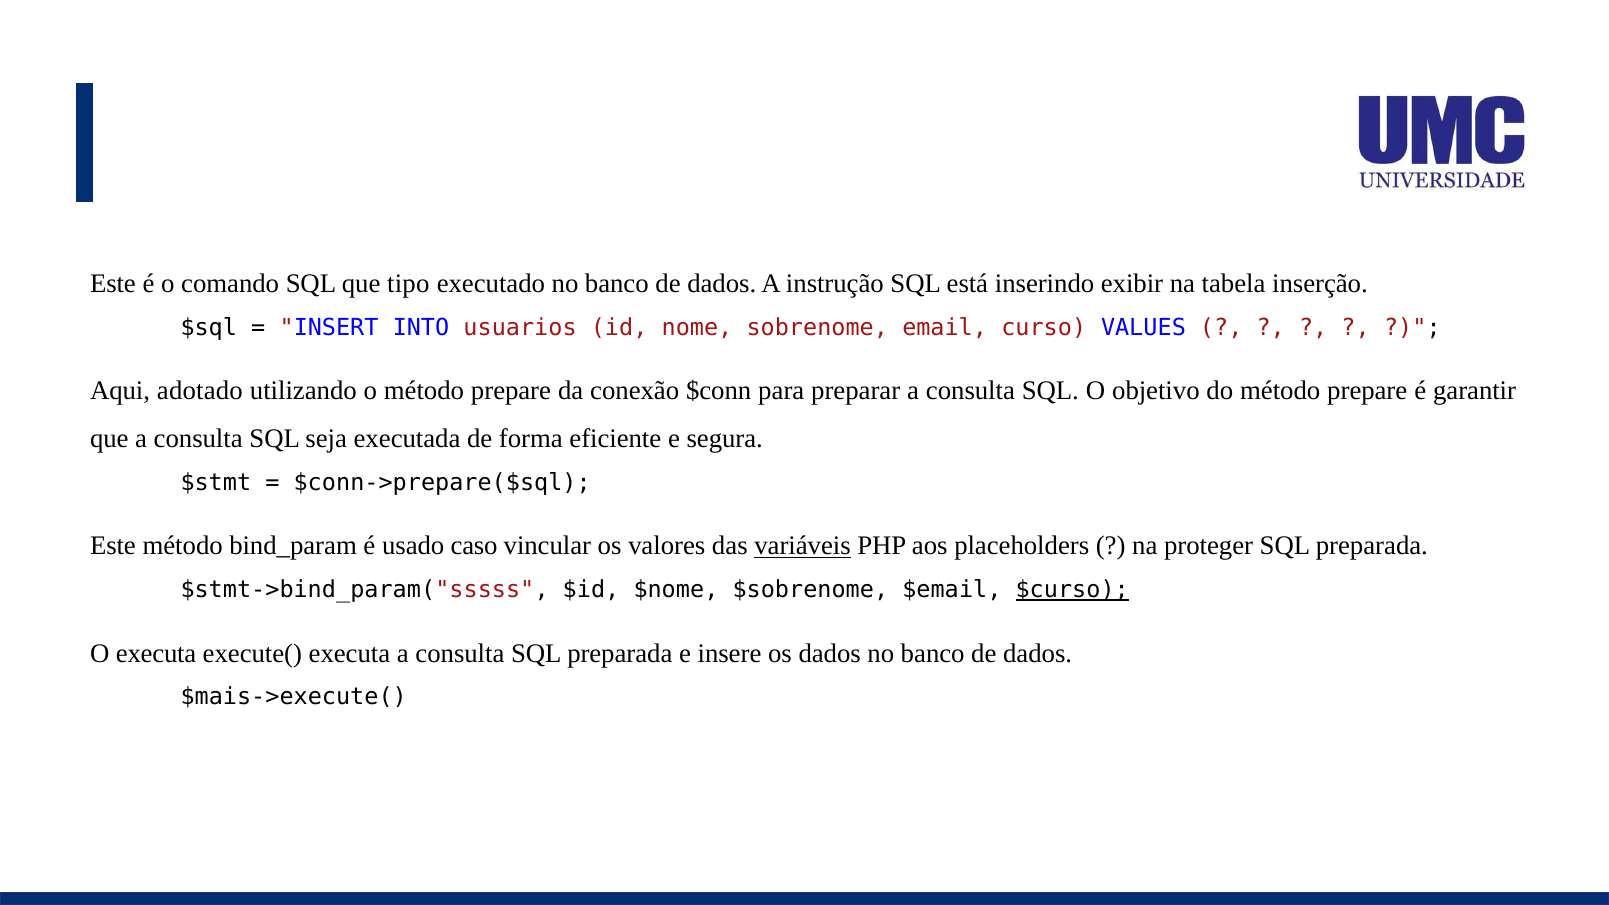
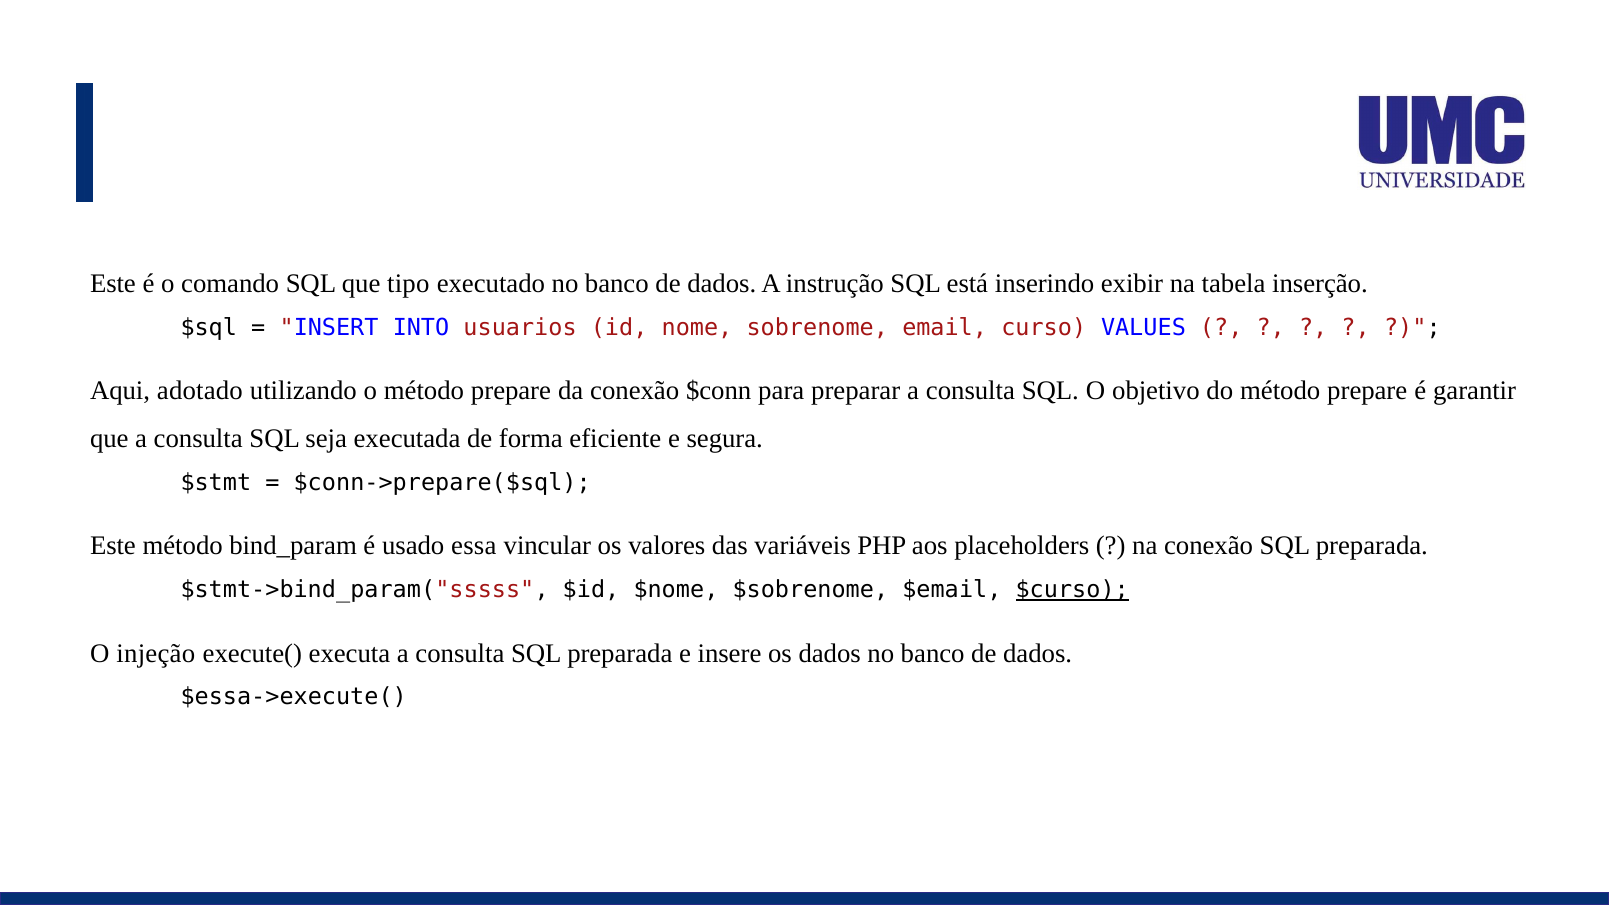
caso: caso -> essa
variáveis underline: present -> none
na proteger: proteger -> conexão
O executa: executa -> injeção
$mais->execute(: $mais->execute( -> $essa->execute(
